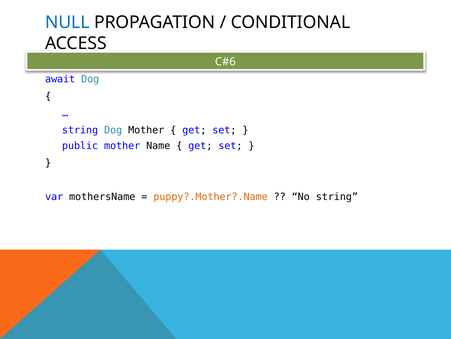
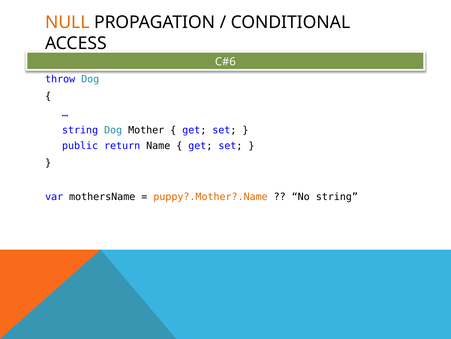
NULL colour: blue -> orange
await: await -> throw
public mother: mother -> return
